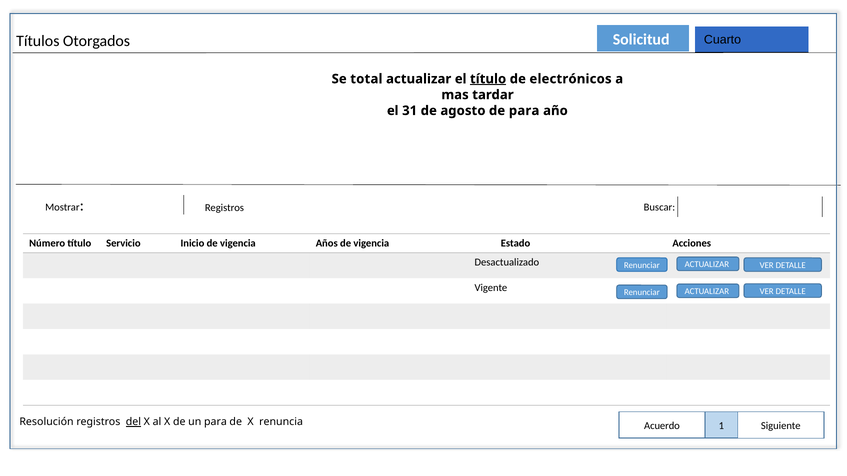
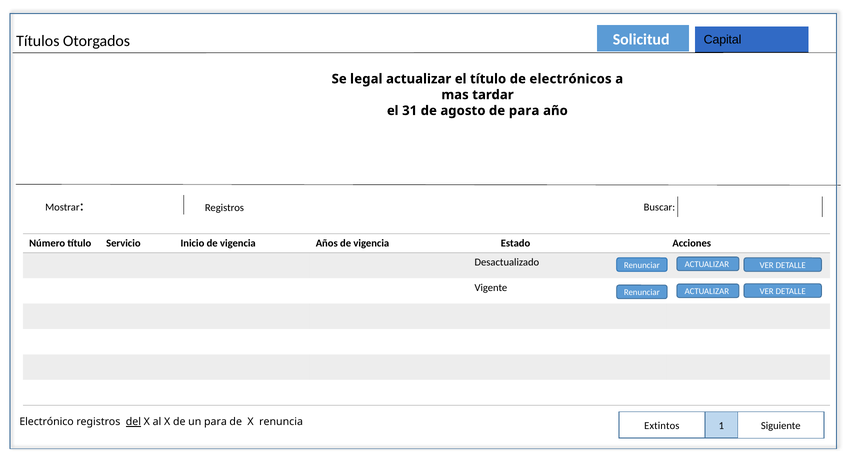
Cuarto: Cuarto -> Capital
total: total -> legal
título at (488, 79) underline: present -> none
Resolución: Resolución -> Electrónico
Acuerdo: Acuerdo -> Extintos
